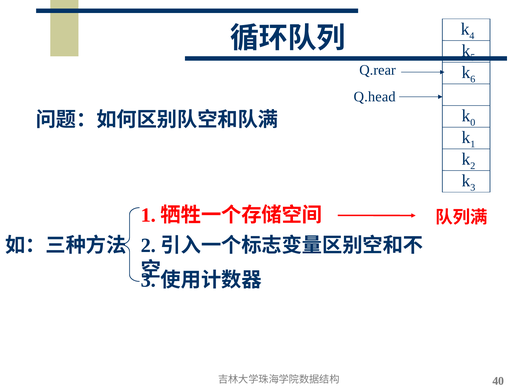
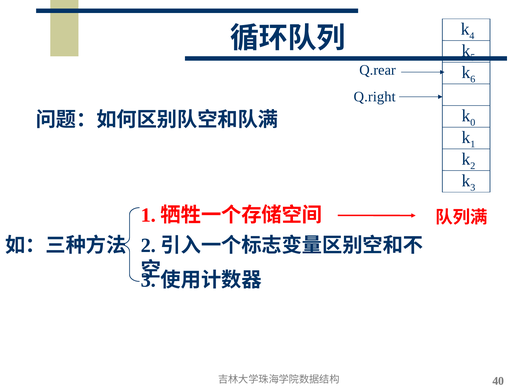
Q.head: Q.head -> Q.right
